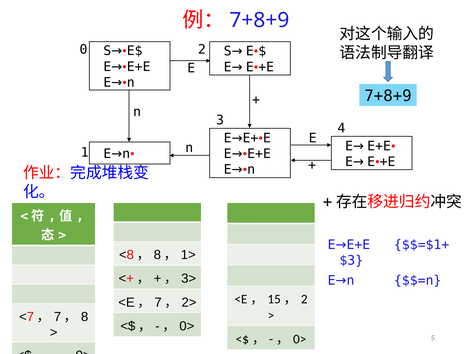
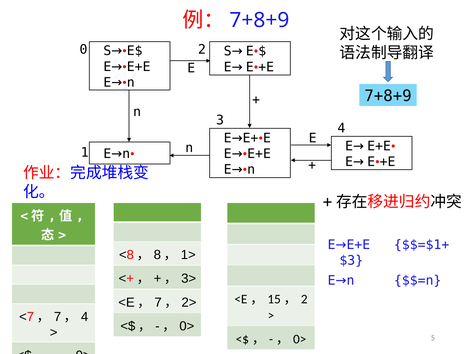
8 at (85, 317): 8 -> 4
